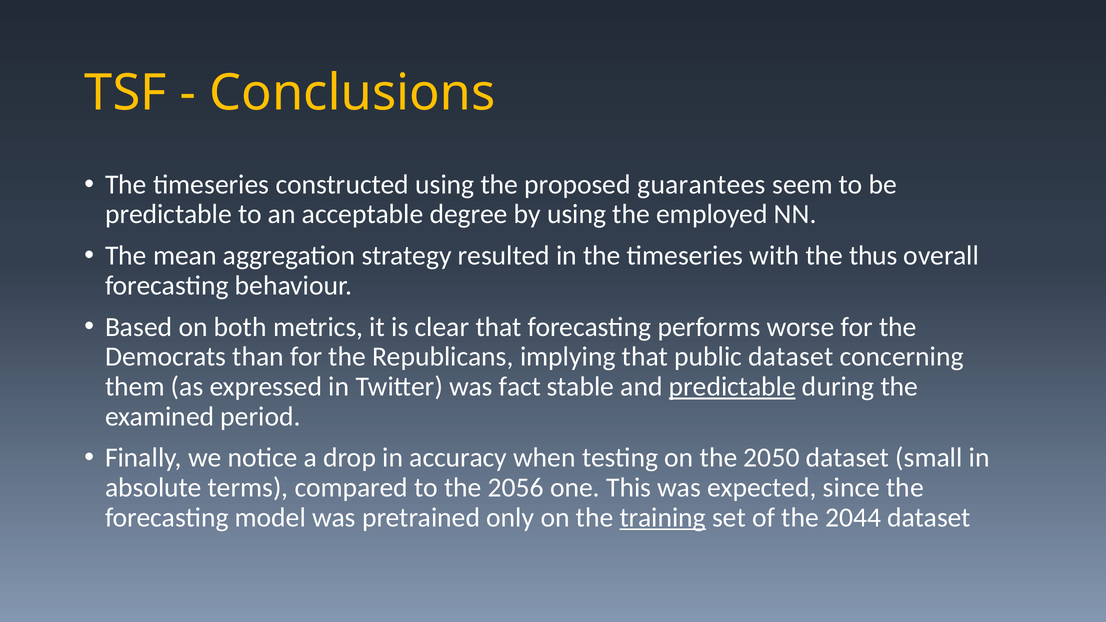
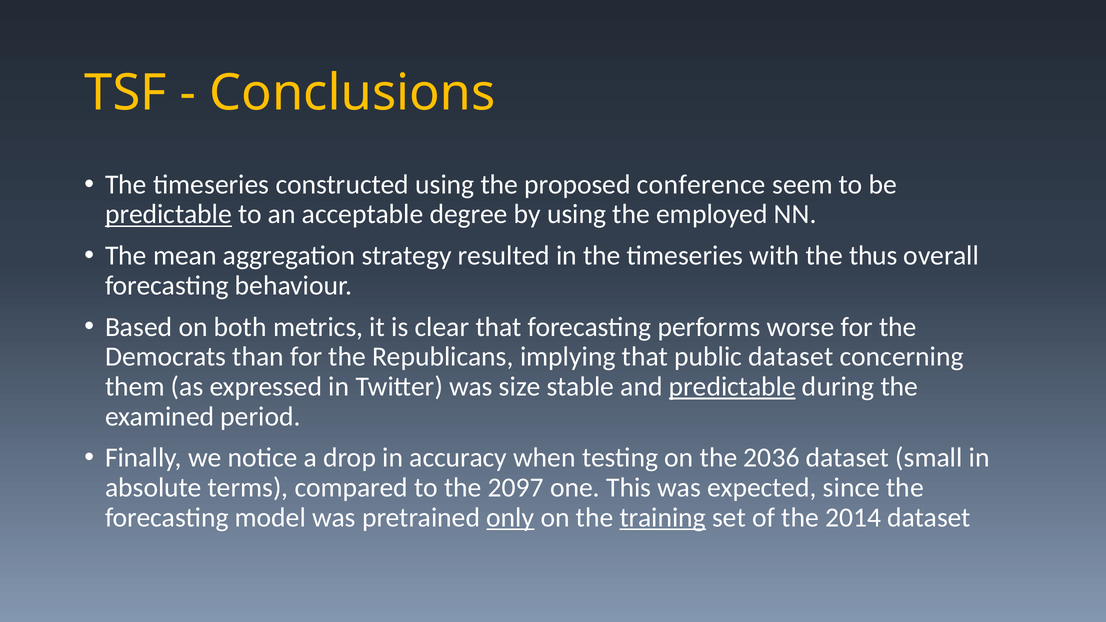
guarantees: guarantees -> conference
predictable at (168, 214) underline: none -> present
fact: fact -> size
2050: 2050 -> 2036
2056: 2056 -> 2097
only underline: none -> present
2044: 2044 -> 2014
